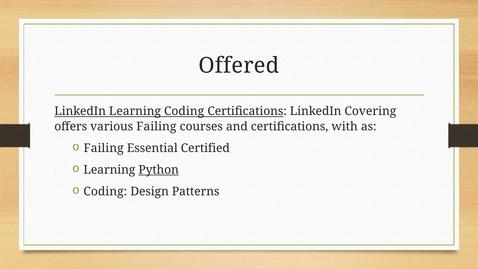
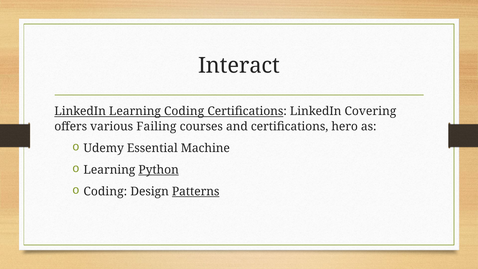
Offered: Offered -> Interact
with: with -> hero
Failing at (104, 148): Failing -> Udemy
Certified: Certified -> Machine
Patterns underline: none -> present
